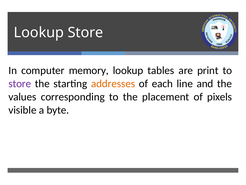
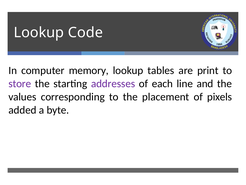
Lookup Store: Store -> Code
addresses colour: orange -> purple
visible: visible -> added
